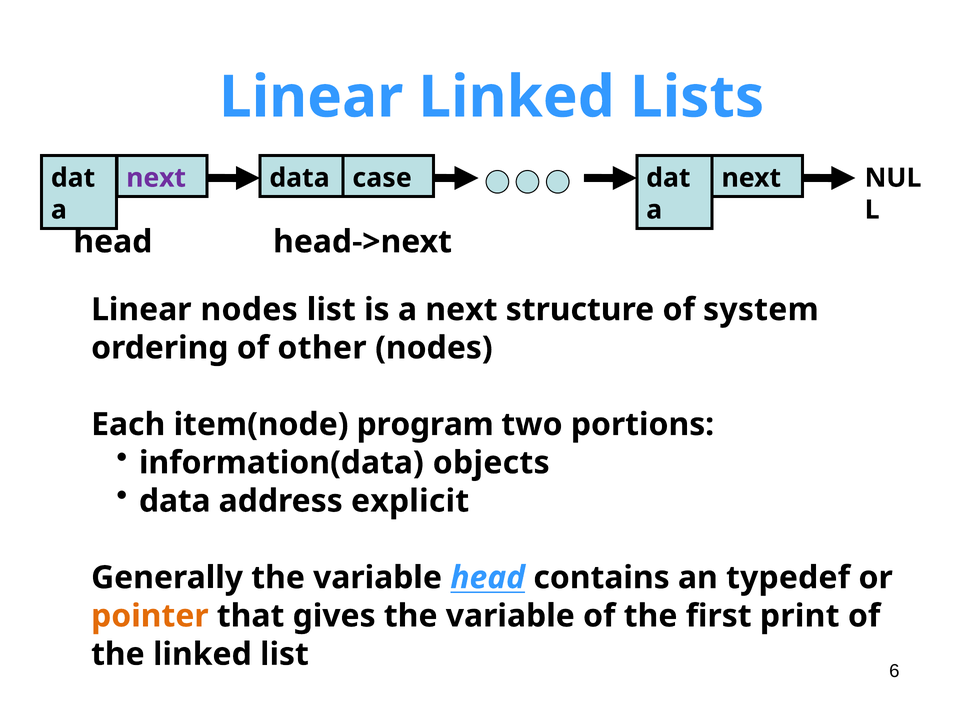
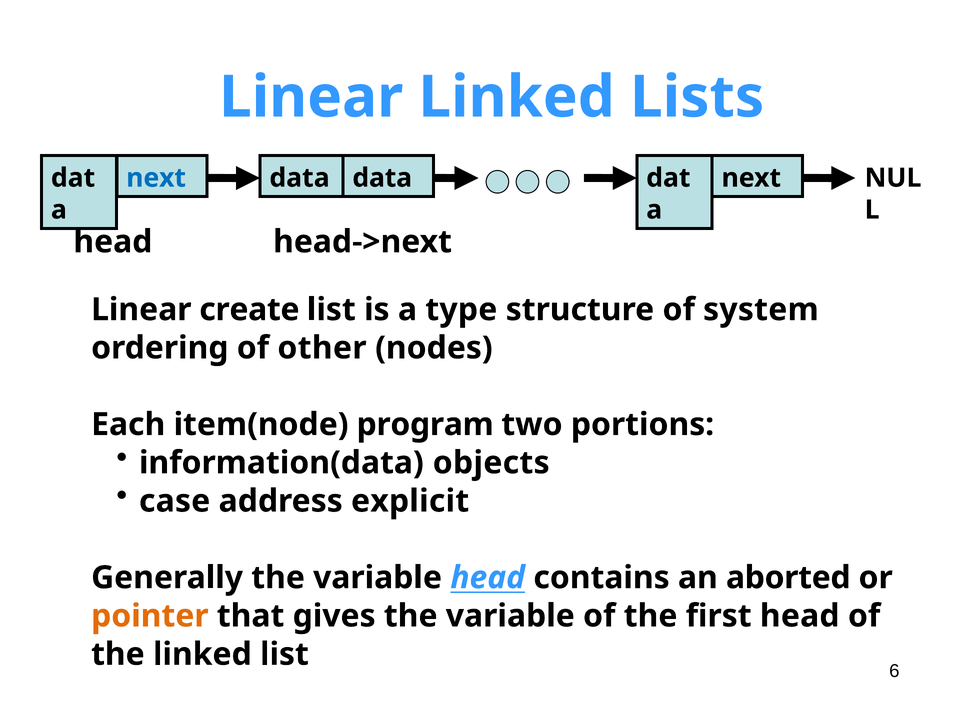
next at (156, 178) colour: purple -> blue
case at (382, 178): case -> data
Linear nodes: nodes -> create
a next: next -> type
data at (175, 501): data -> case
typedef: typedef -> aborted
first print: print -> head
